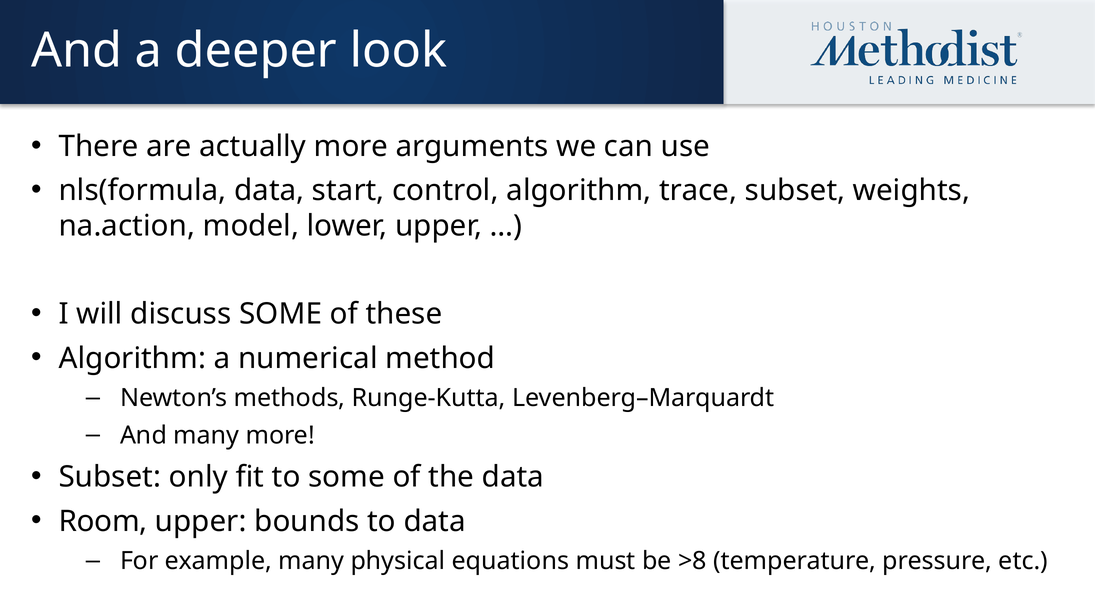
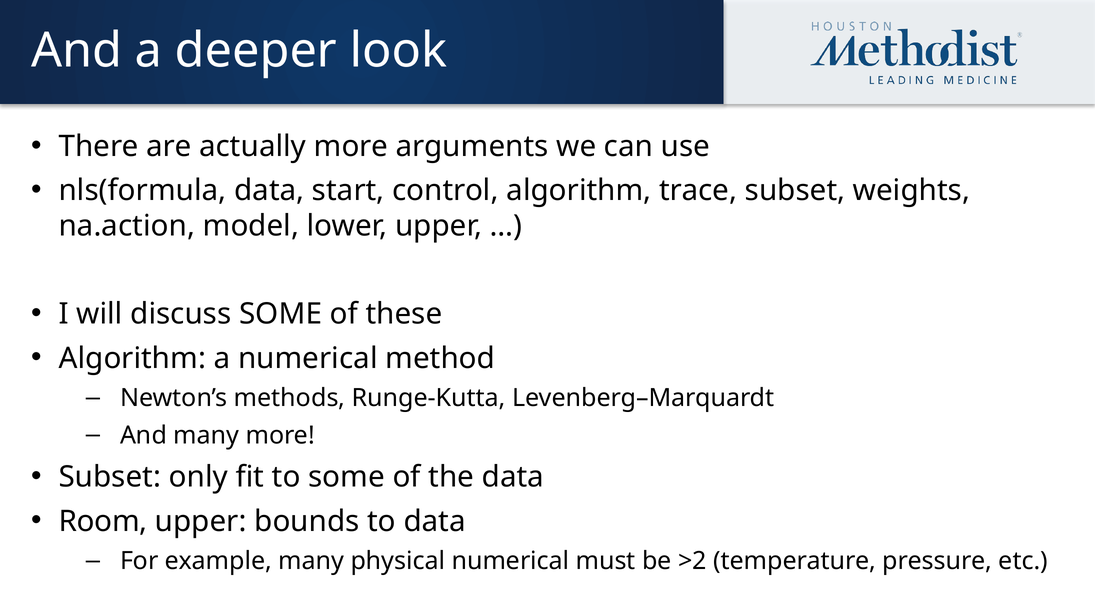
physical equations: equations -> numerical
>8: >8 -> >2
